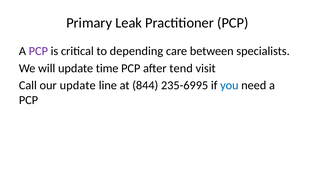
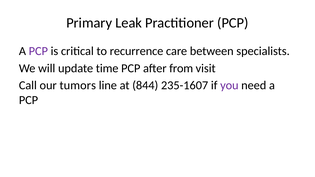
depending: depending -> recurrence
tend: tend -> from
our update: update -> tumors
235-6995: 235-6995 -> 235-1607
you colour: blue -> purple
